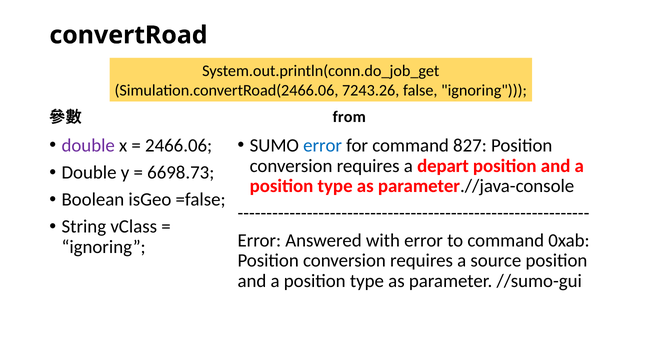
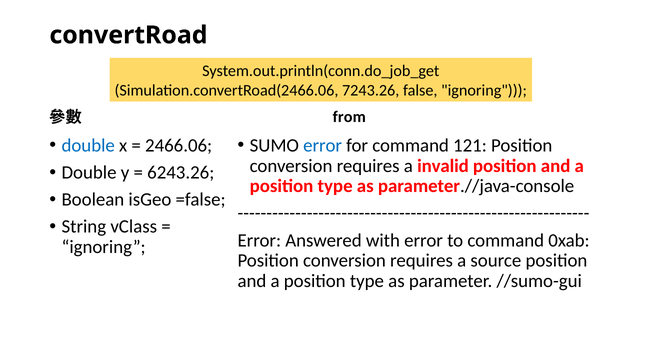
double at (88, 145) colour: purple -> blue
827: 827 -> 121
depart: depart -> invalid
6698.73: 6698.73 -> 6243.26
